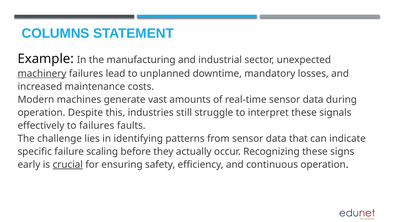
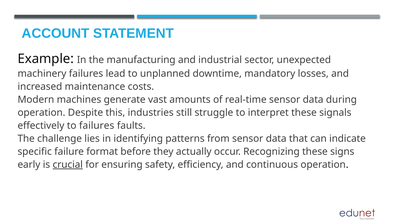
COLUMNS: COLUMNS -> ACCOUNT
machinery underline: present -> none
scaling: scaling -> format
